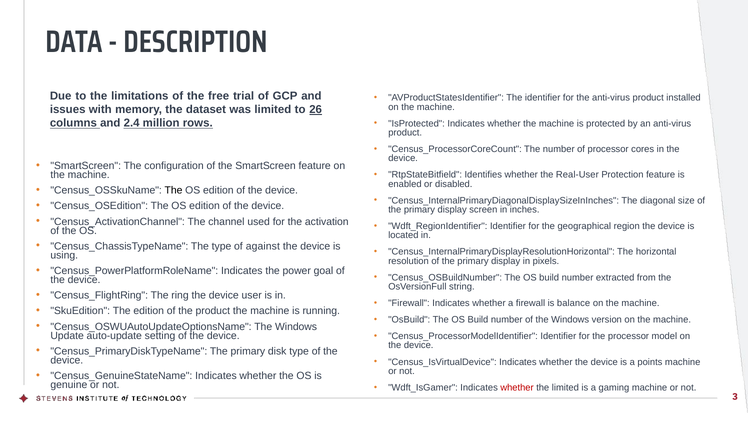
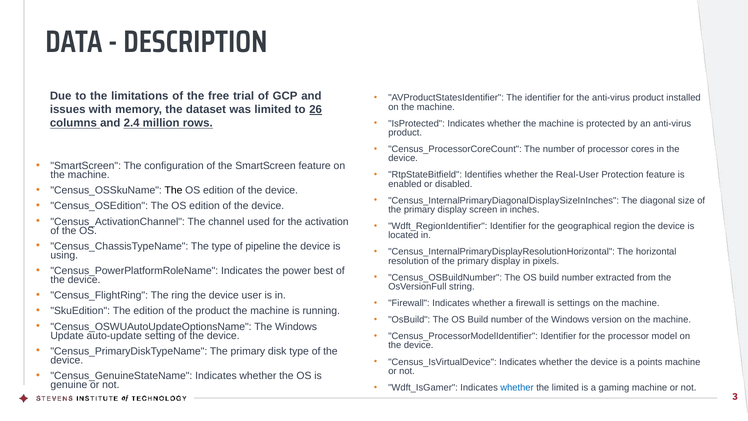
against: against -> pipeline
goal: goal -> best
balance: balance -> settings
whether at (517, 387) colour: red -> blue
